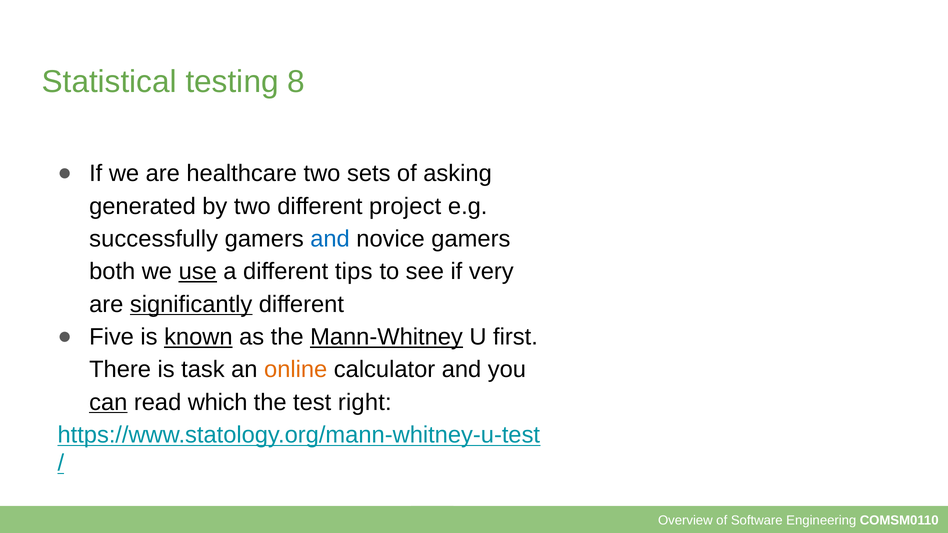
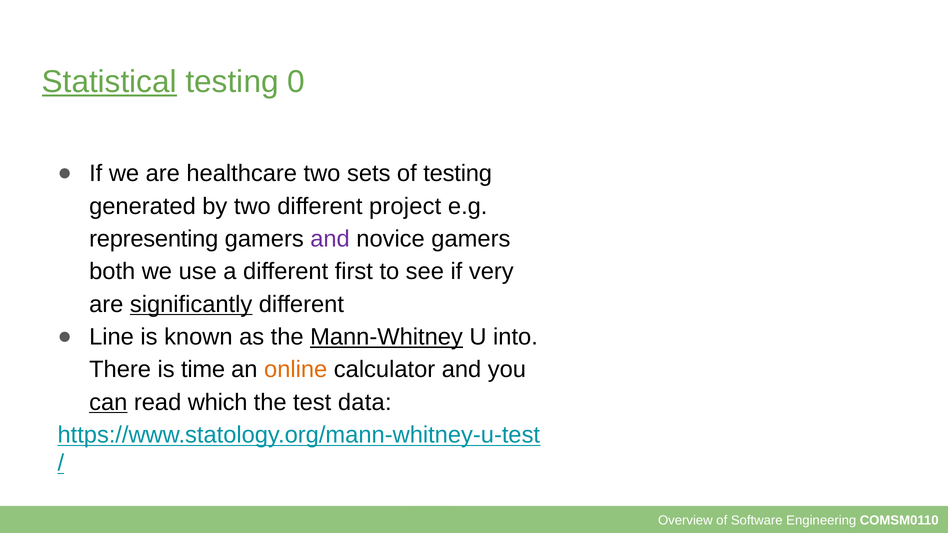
Statistical underline: none -> present
8: 8 -> 0
of asking: asking -> testing
successfully: successfully -> representing
and at (330, 239) colour: blue -> purple
use underline: present -> none
tips: tips -> first
Five: Five -> Line
known underline: present -> none
first: first -> into
task: task -> time
right: right -> data
